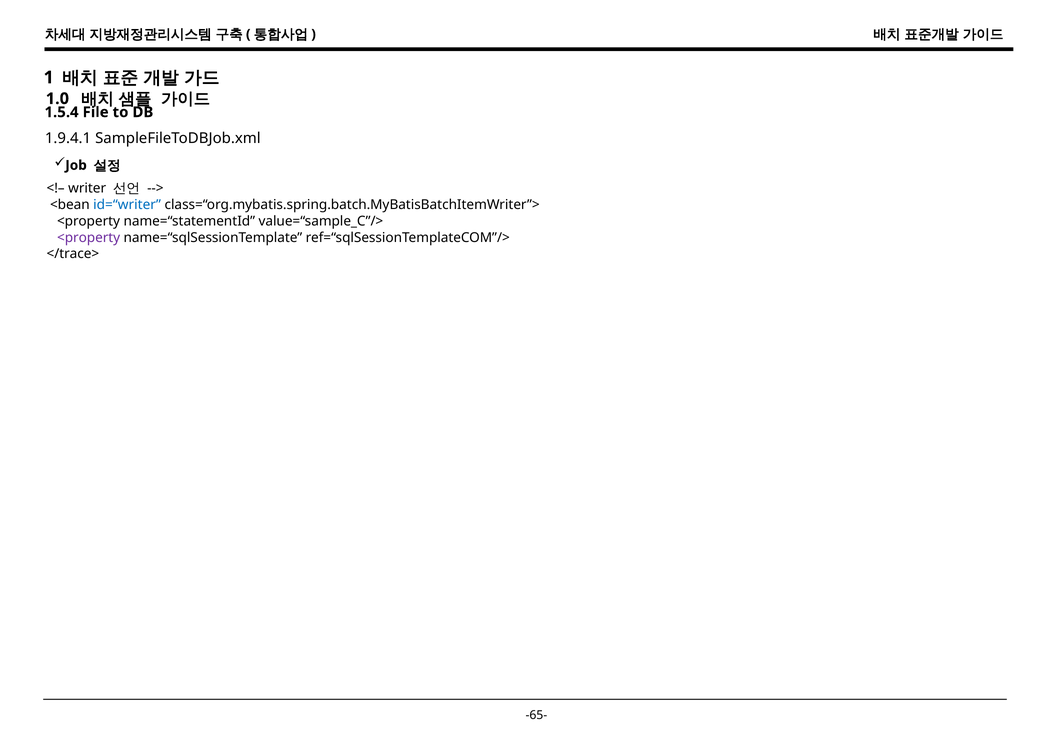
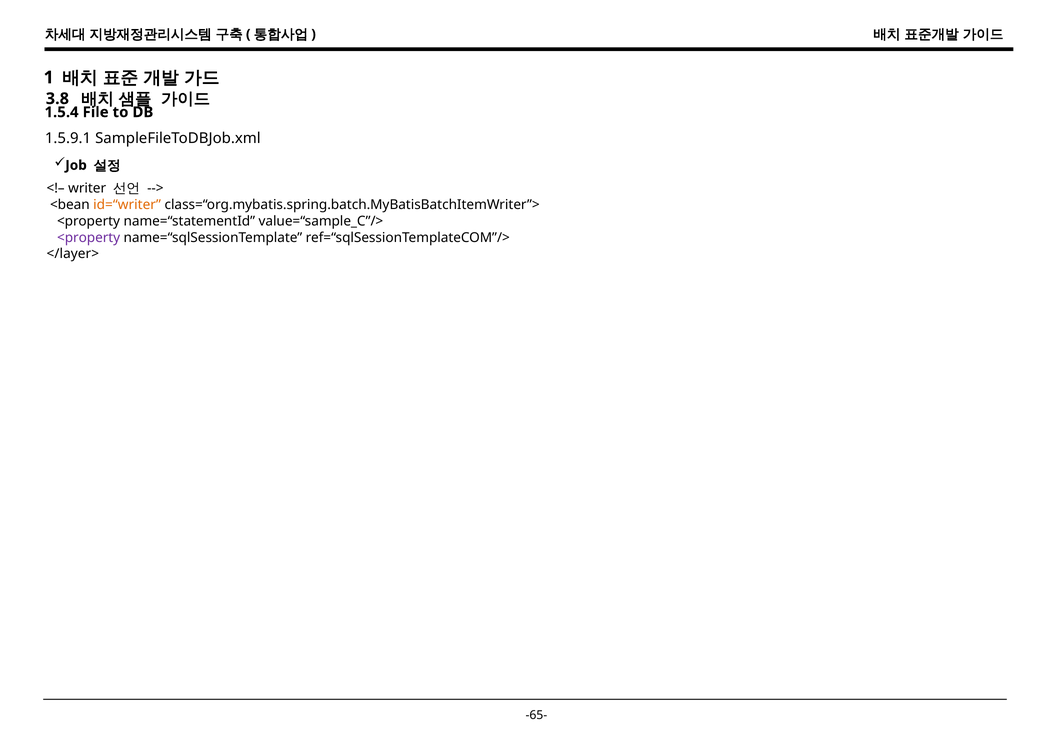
1.0: 1.0 -> 3.8
1.9.4.1: 1.9.4.1 -> 1.5.9.1
id=“writer colour: blue -> orange
</trace>: </trace> -> </layer>
